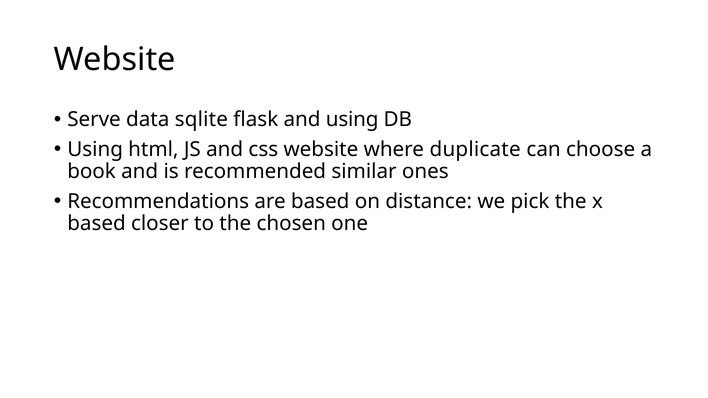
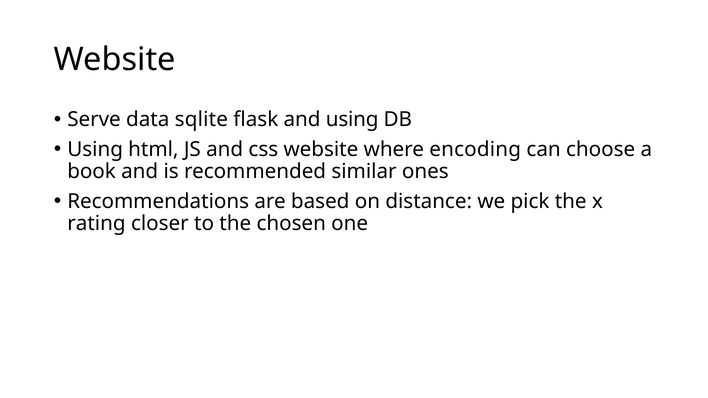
duplicate: duplicate -> encoding
based at (96, 224): based -> rating
